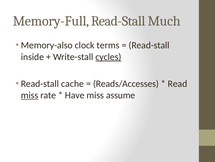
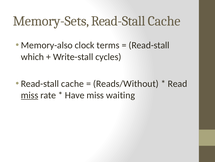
Memory-Full: Memory-Full -> Memory-Sets
Much at (164, 21): Much -> Cache
inside: inside -> which
cycles underline: present -> none
Reads/Accesses: Reads/Accesses -> Reads/Without
assume: assume -> waiting
